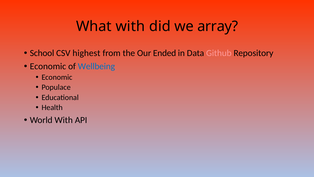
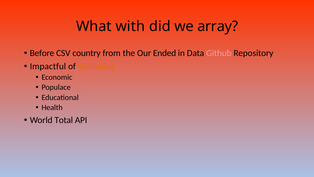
School: School -> Before
highest: highest -> country
Economic at (48, 66): Economic -> Impactful
Wellbeing colour: blue -> orange
World With: With -> Total
